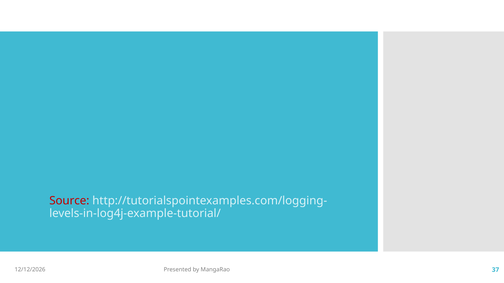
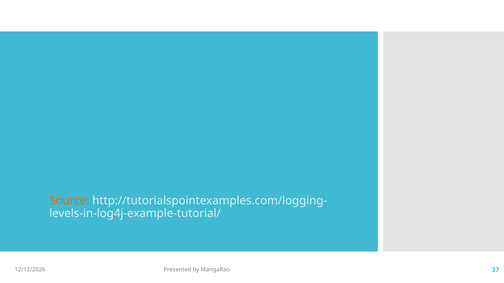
Source colour: red -> orange
